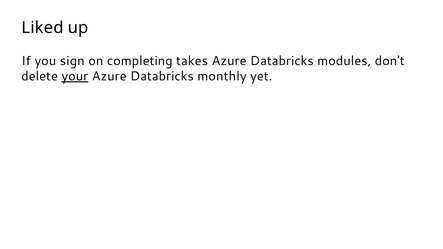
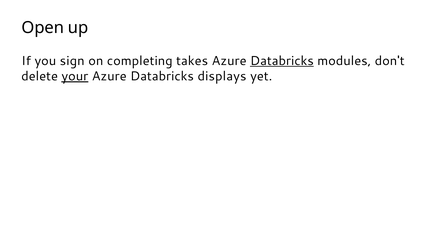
Liked: Liked -> Open
Databricks at (282, 61) underline: none -> present
monthly: monthly -> displays
